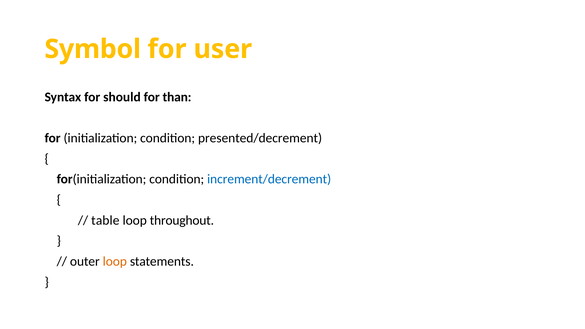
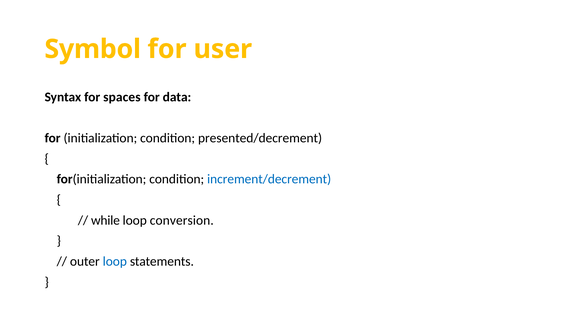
should: should -> spaces
than: than -> data
table: table -> while
throughout: throughout -> conversion
loop at (115, 262) colour: orange -> blue
